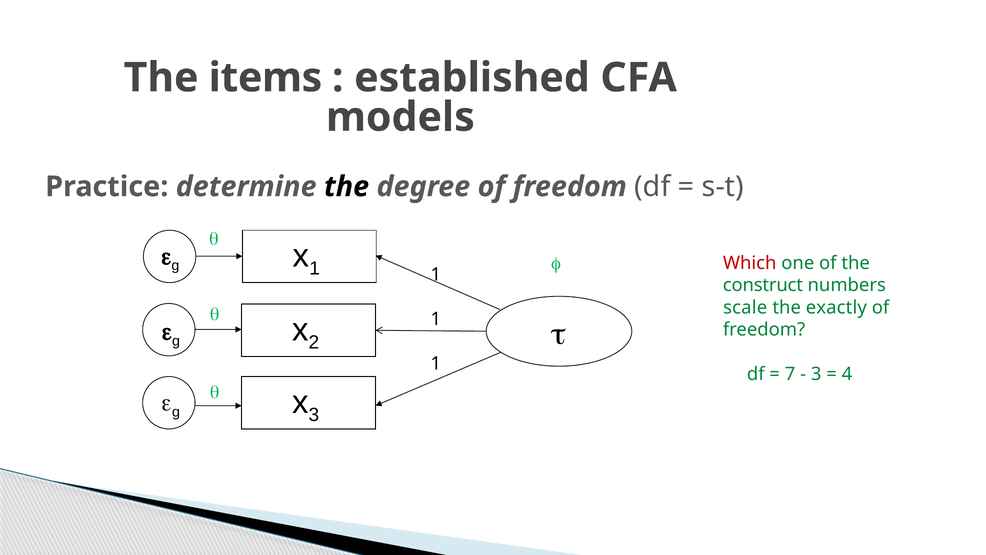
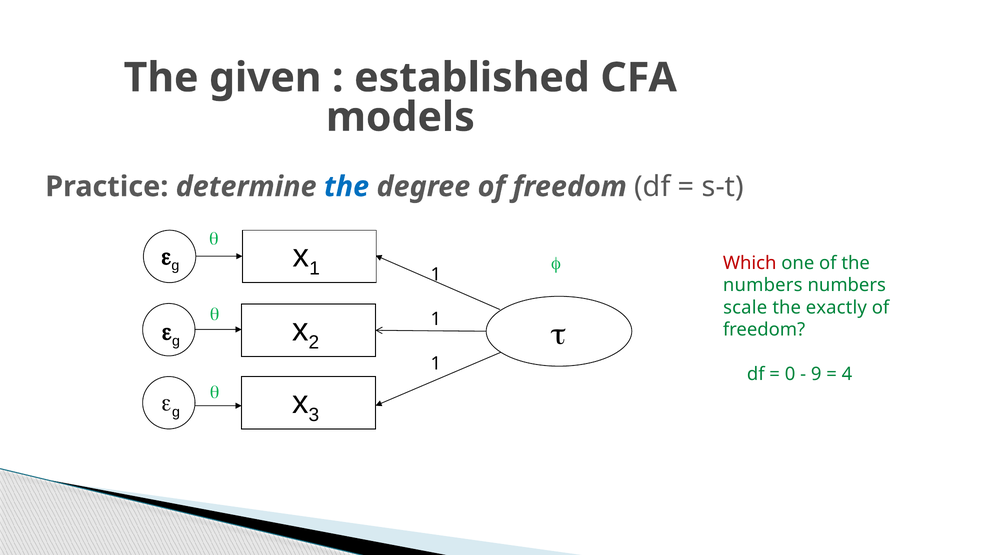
items: items -> given
the at (347, 187) colour: black -> blue
construct at (763, 285): construct -> numbers
7: 7 -> 0
3 at (816, 374): 3 -> 9
